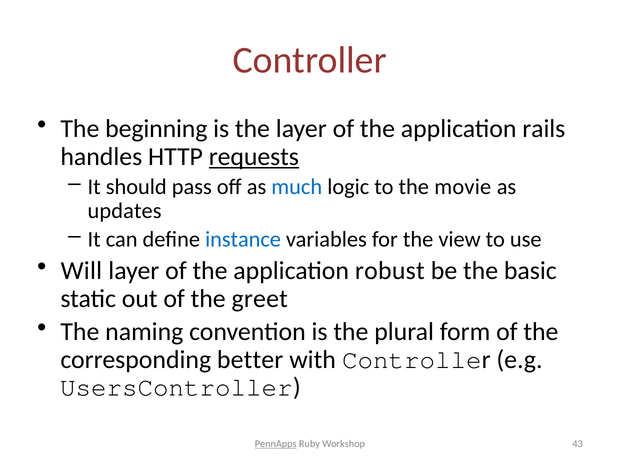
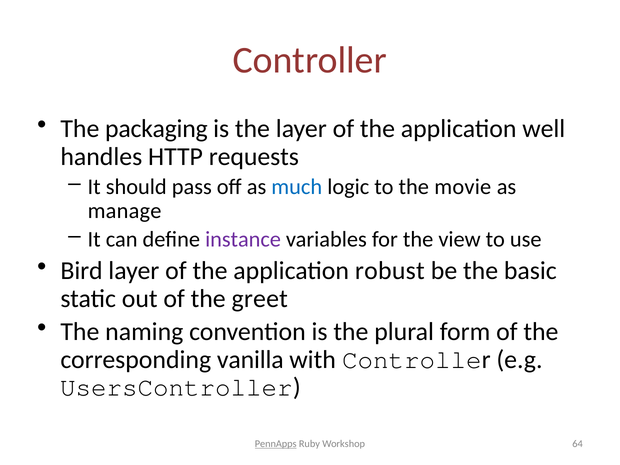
beginning: beginning -> packaging
rails: rails -> well
requests underline: present -> none
updates: updates -> manage
instance colour: blue -> purple
Will: Will -> Bird
better: better -> vanilla
43: 43 -> 64
